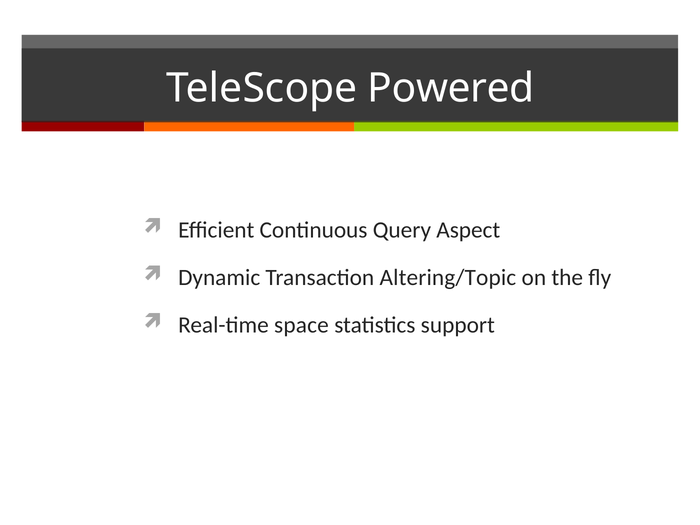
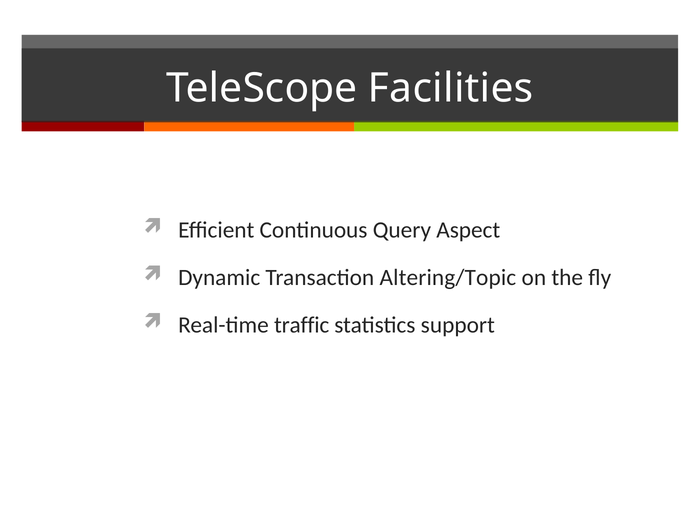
Powered: Powered -> Facilities
space: space -> traffic
